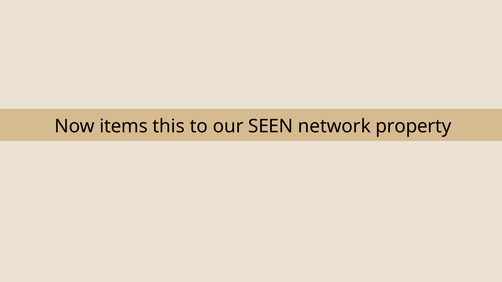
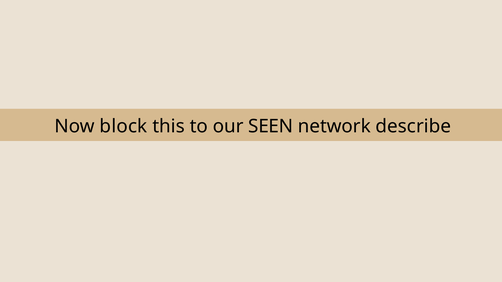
items: items -> block
property: property -> describe
